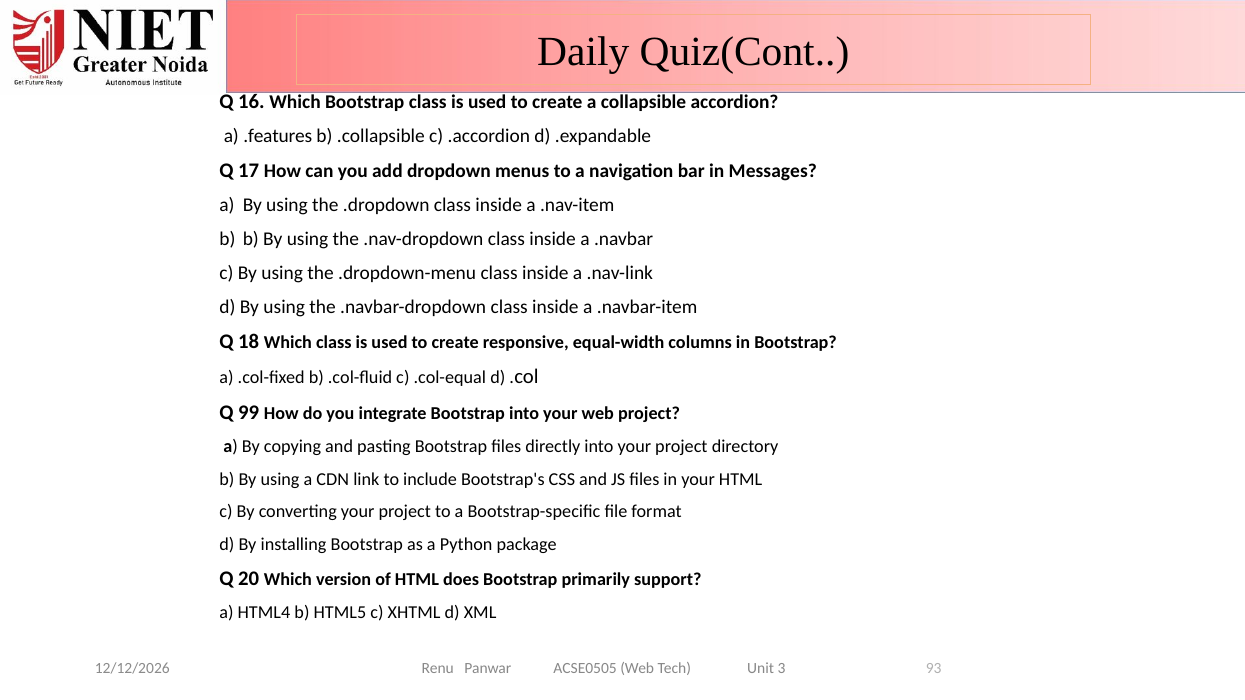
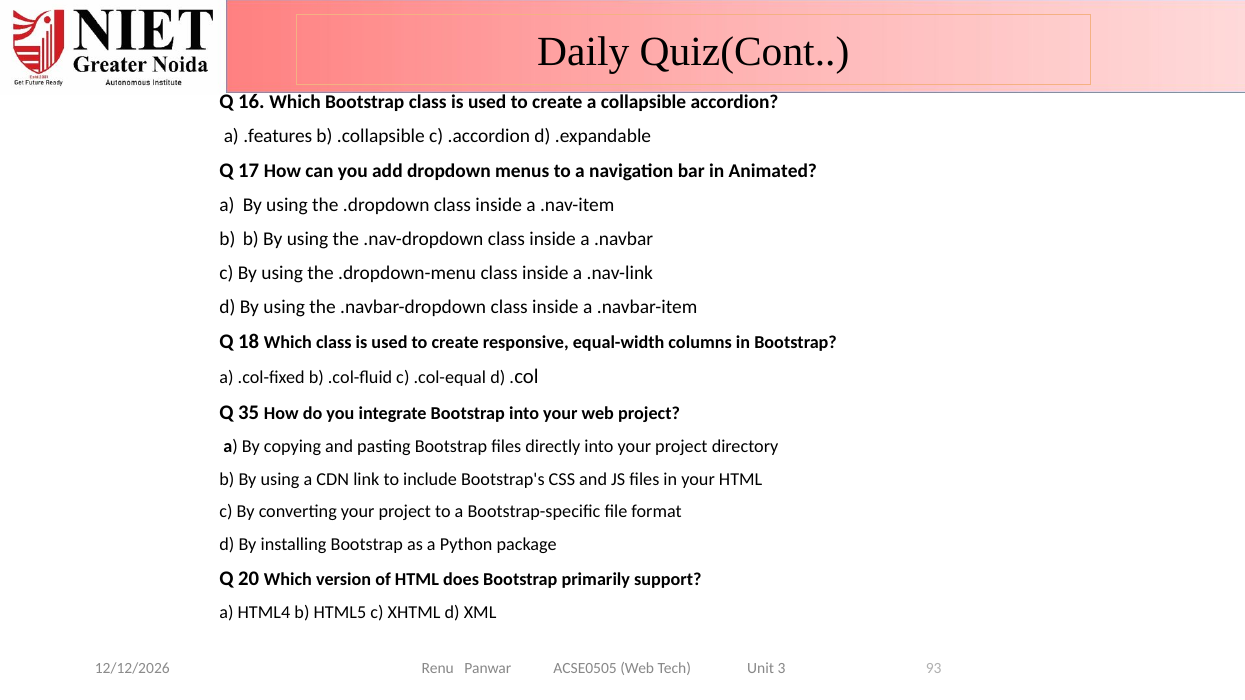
Messages: Messages -> Animated
99: 99 -> 35
